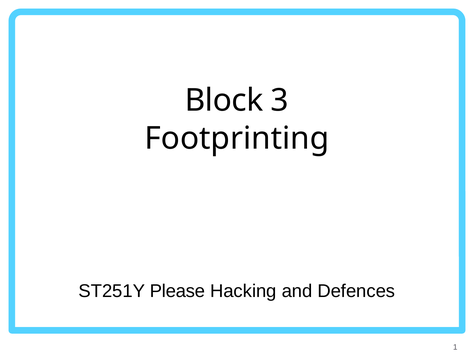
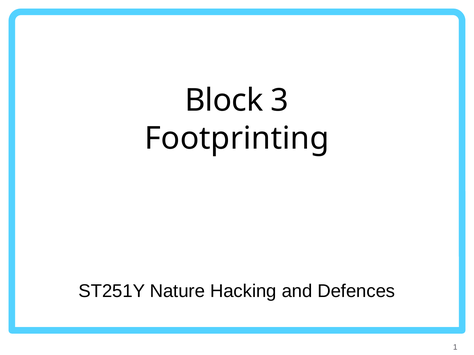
Please: Please -> Nature
